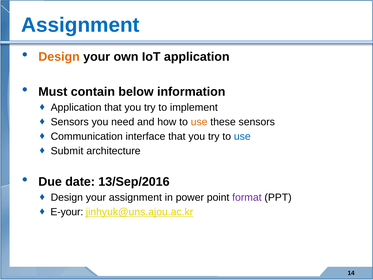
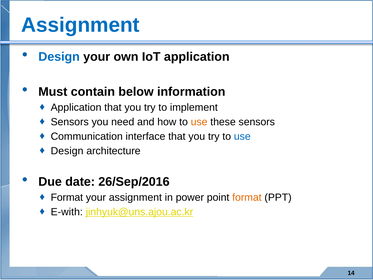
Design at (59, 57) colour: orange -> blue
Submit at (67, 151): Submit -> Design
13/Sep/2016: 13/Sep/2016 -> 26/Sep/2016
Design at (67, 197): Design -> Format
format at (247, 197) colour: purple -> orange
E-your: E-your -> E-with
